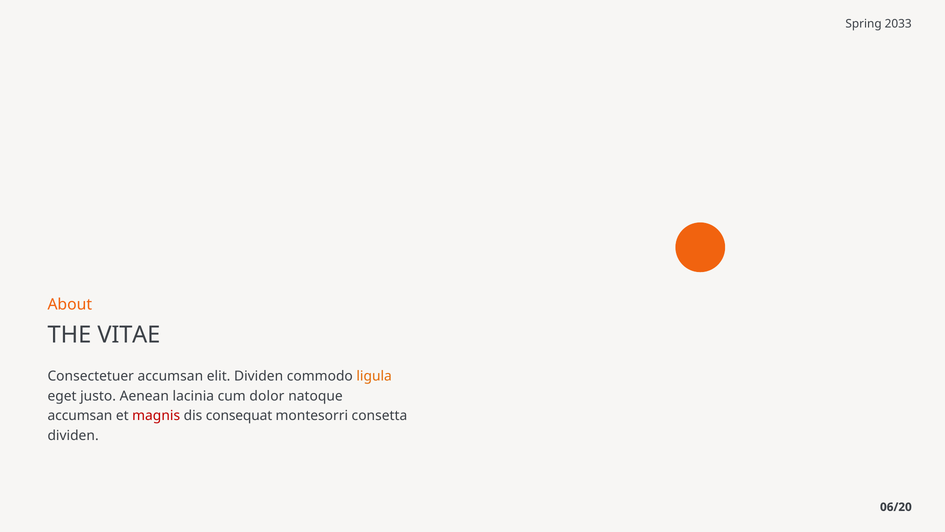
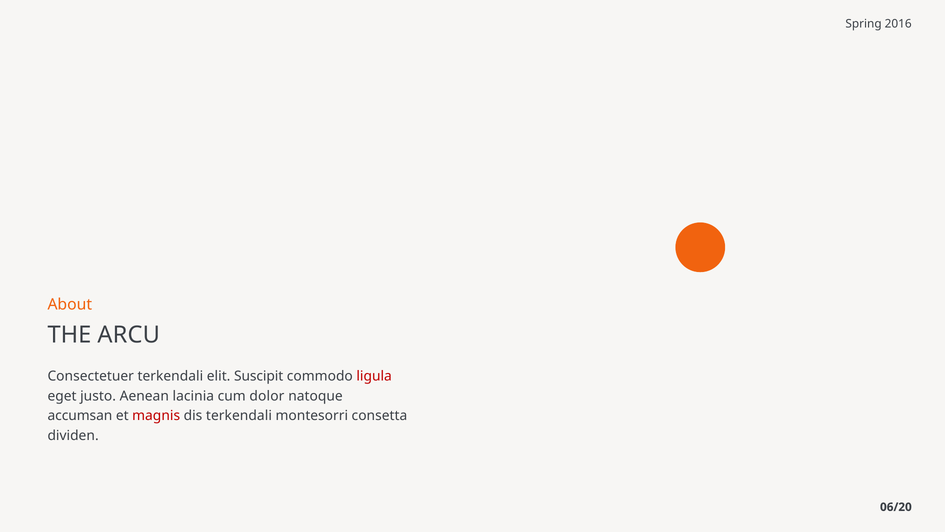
2033: 2033 -> 2016
VITAE: VITAE -> ARCU
Consectetuer accumsan: accumsan -> terkendali
elit Dividen: Dividen -> Suscipit
ligula colour: orange -> red
dis consequat: consequat -> terkendali
